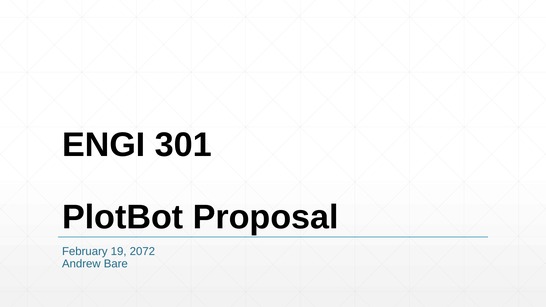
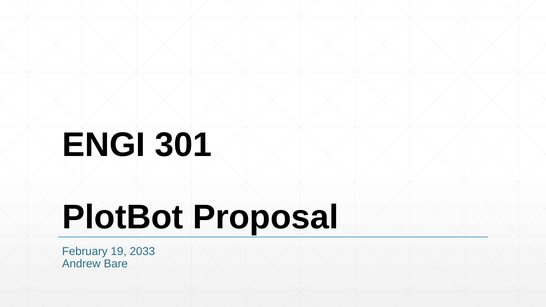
2072: 2072 -> 2033
